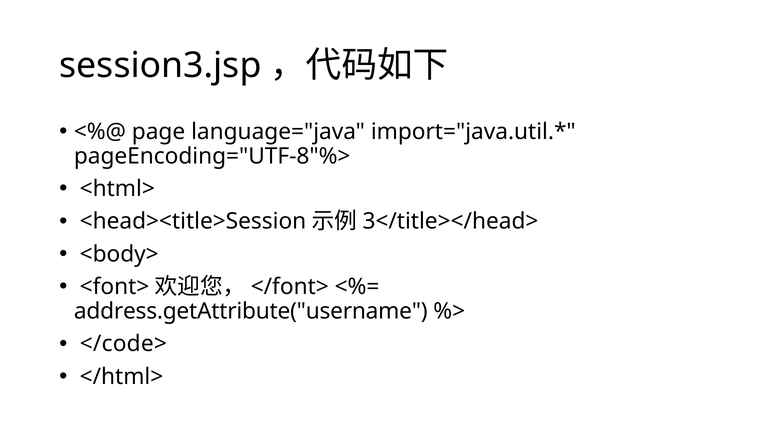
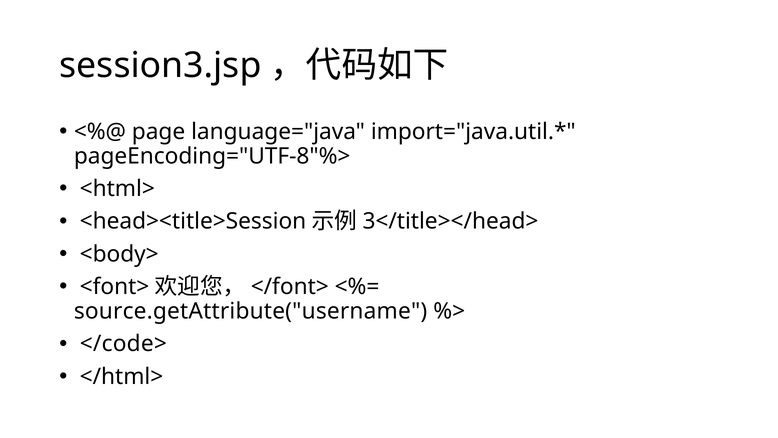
address.getAttribute("username: address.getAttribute("username -> source.getAttribute("username
